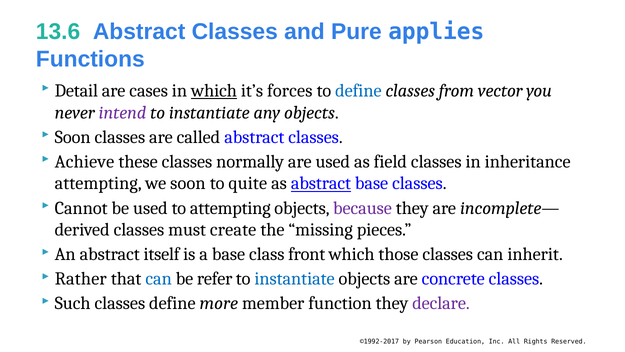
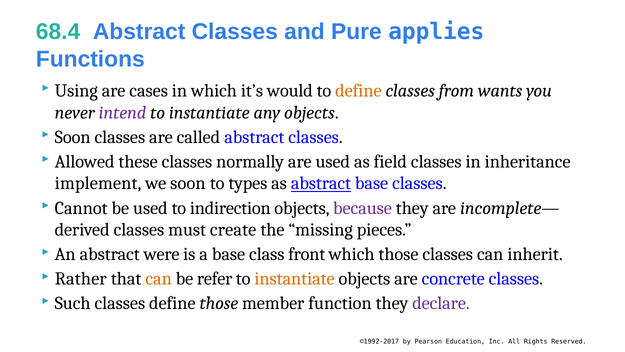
13.6: 13.6 -> 68.4
Detail: Detail -> Using
which at (214, 90) underline: present -> none
forces: forces -> would
define at (358, 90) colour: blue -> orange
vector: vector -> wants
Achieve: Achieve -> Allowed
attempting at (98, 183): attempting -> implement
quite: quite -> types
to attempting: attempting -> indirection
itself: itself -> were
can at (159, 279) colour: blue -> orange
instantiate at (295, 279) colour: blue -> orange
define more: more -> those
